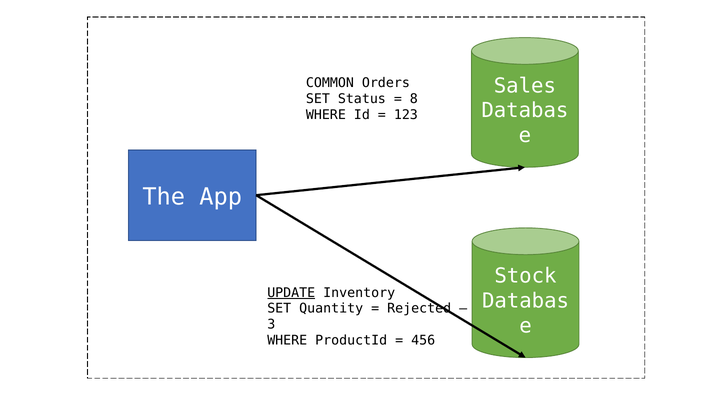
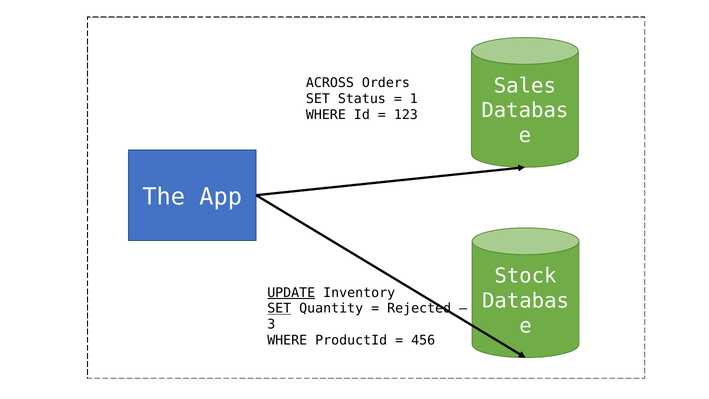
COMMON: COMMON -> ACROSS
8: 8 -> 1
SET at (279, 308) underline: none -> present
